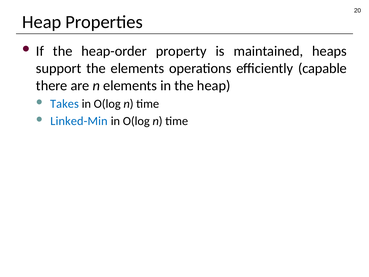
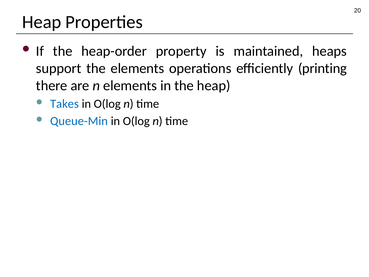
capable: capable -> printing
Linked-Min: Linked-Min -> Queue-Min
